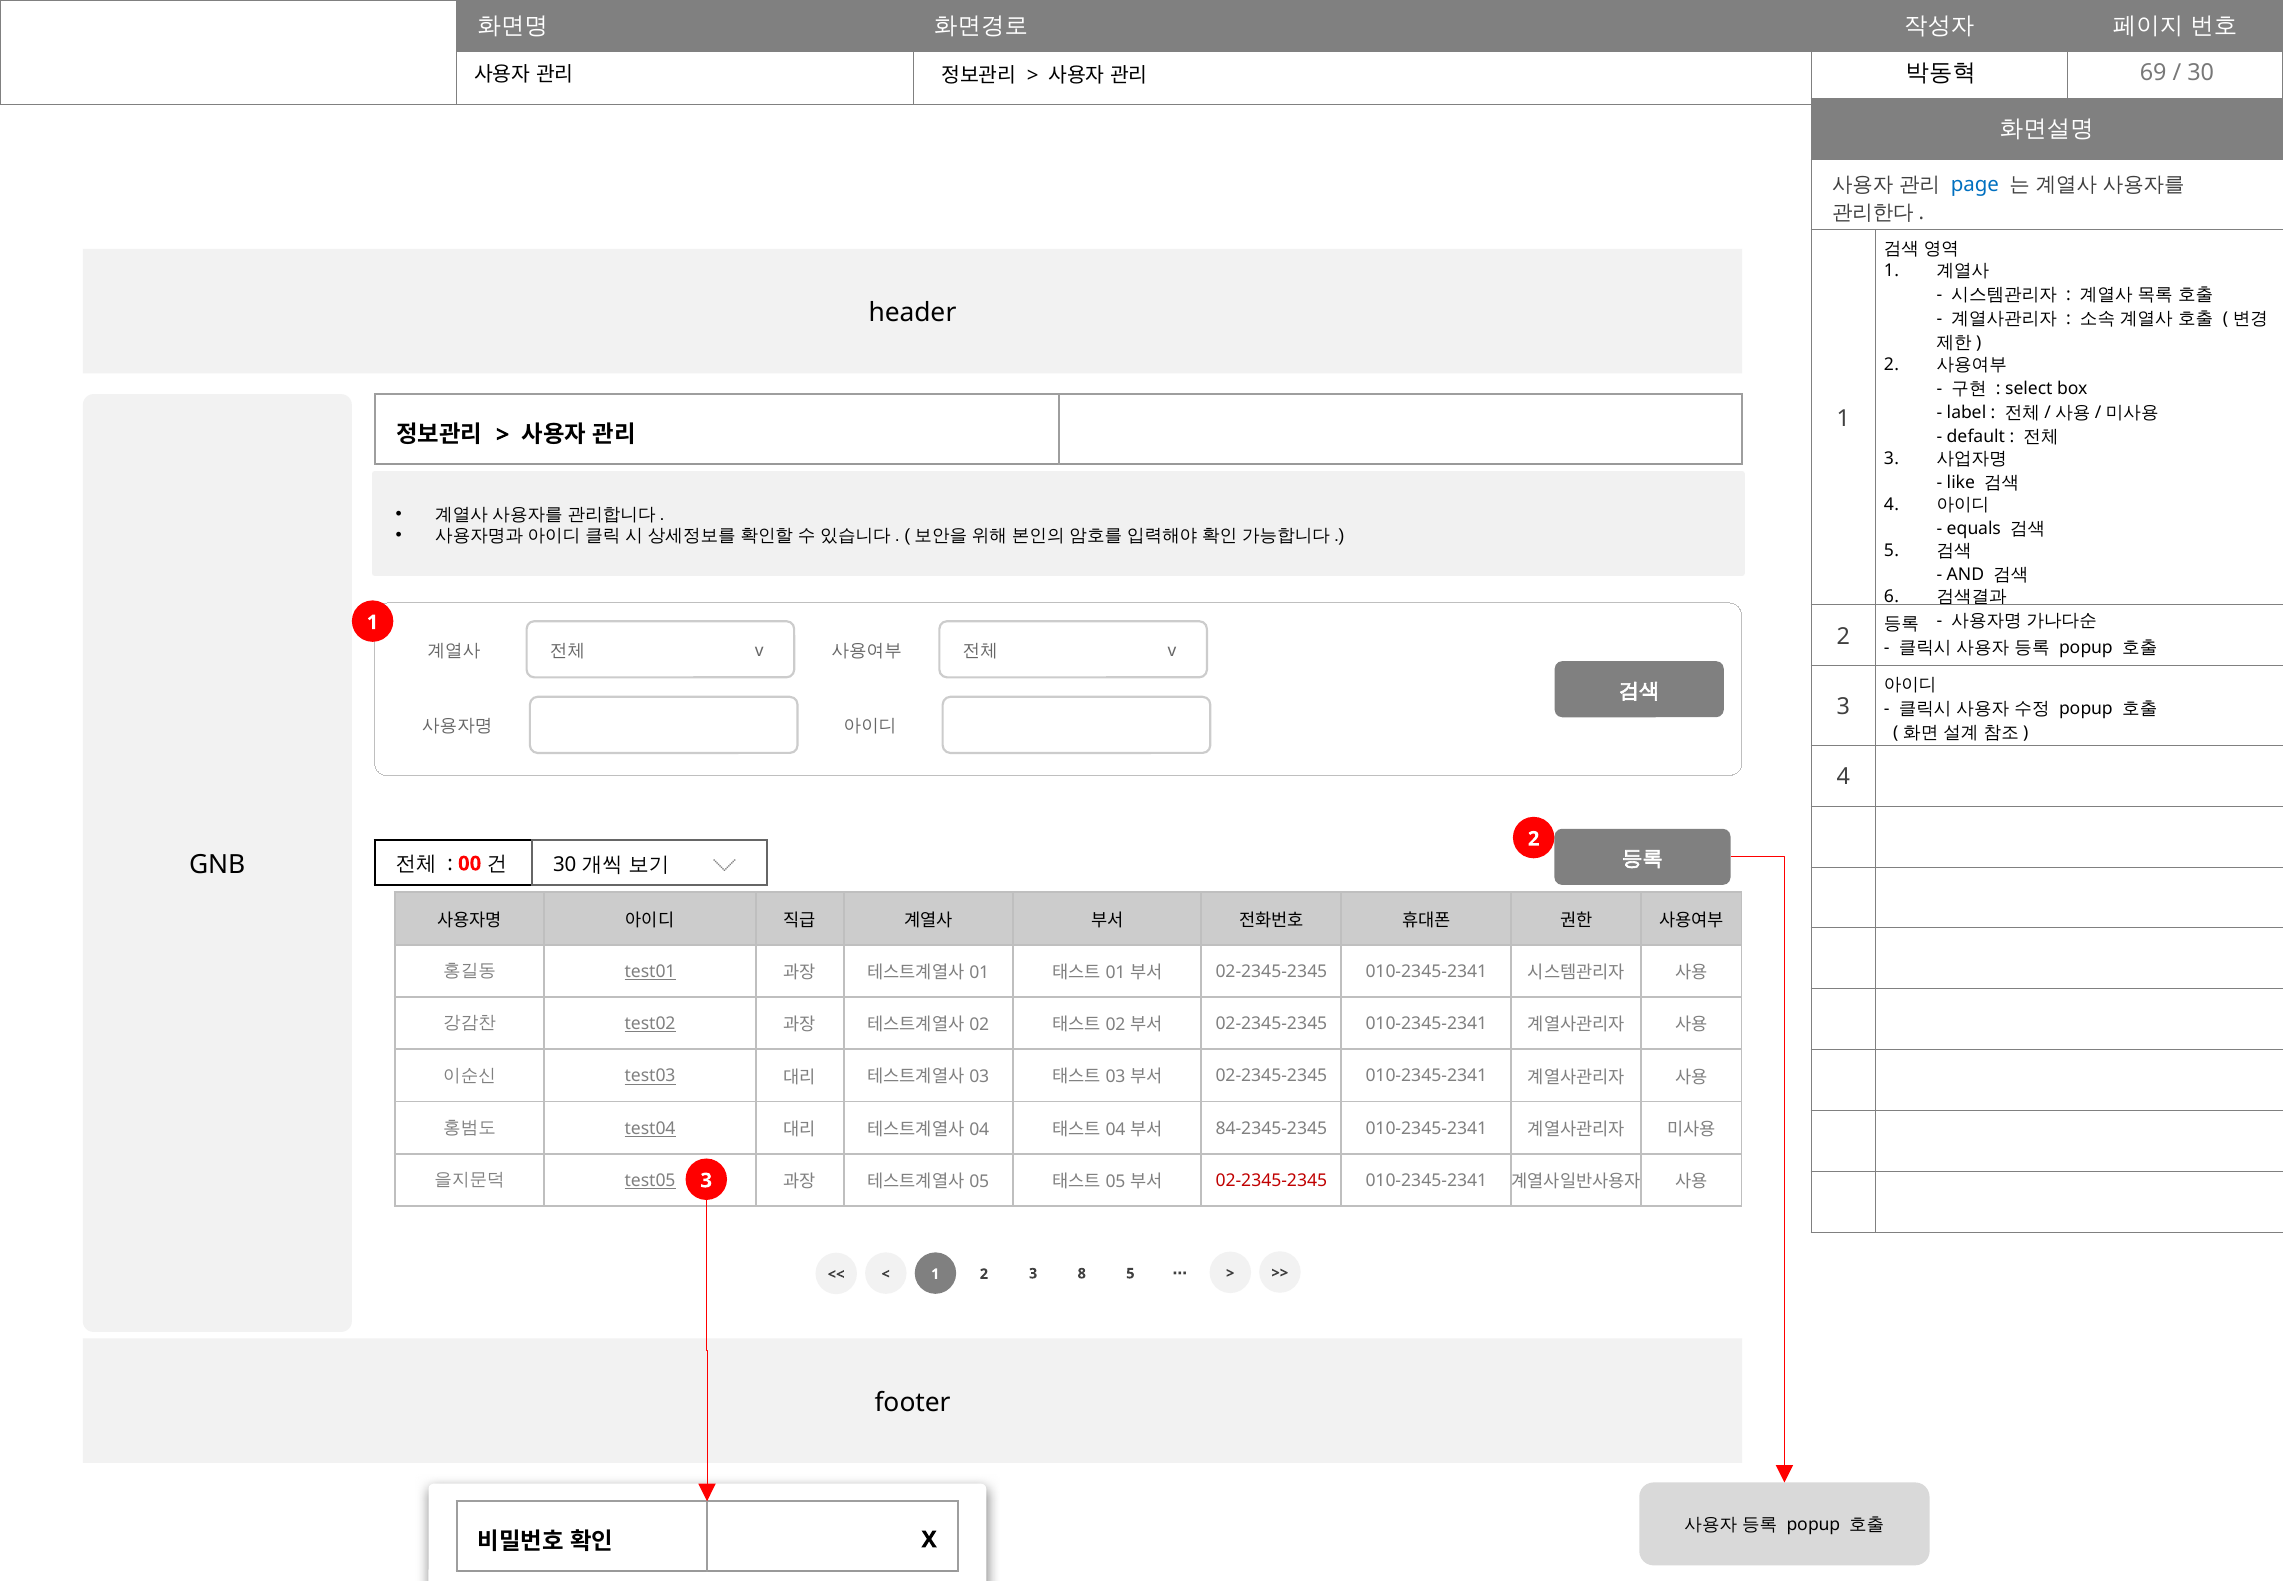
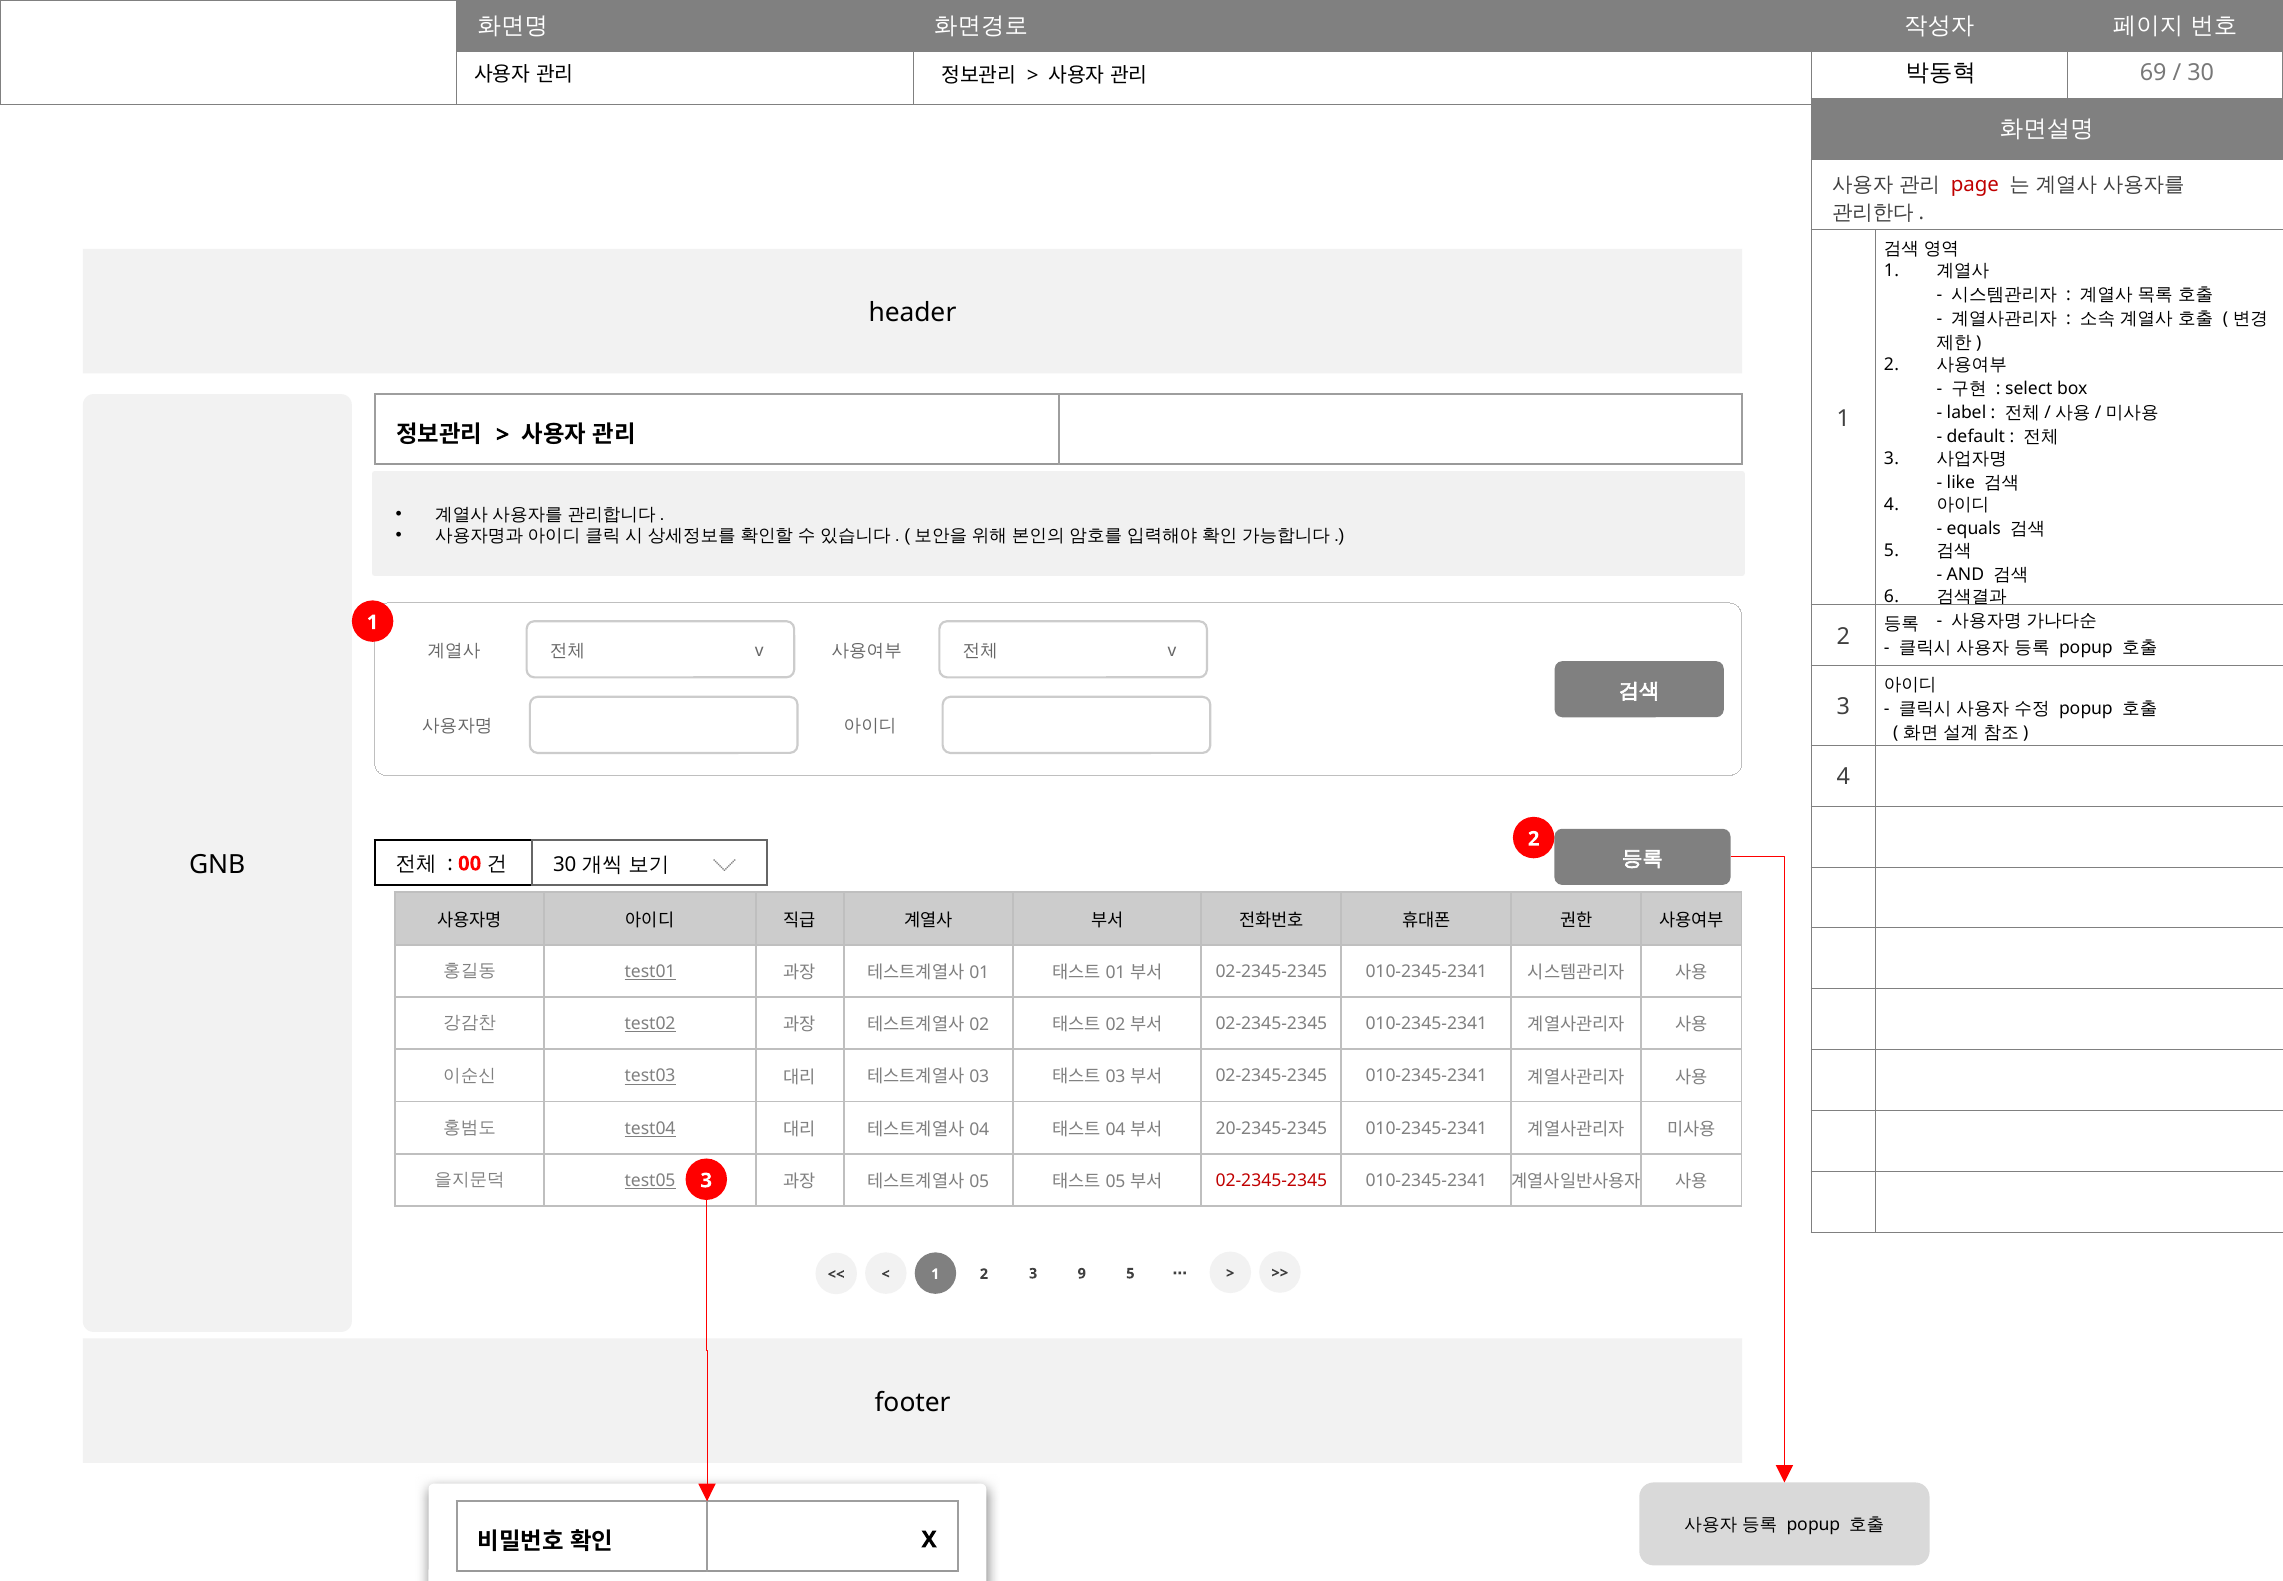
page colour: blue -> red
84-2345-2345: 84-2345-2345 -> 20-2345-2345
8: 8 -> 9
